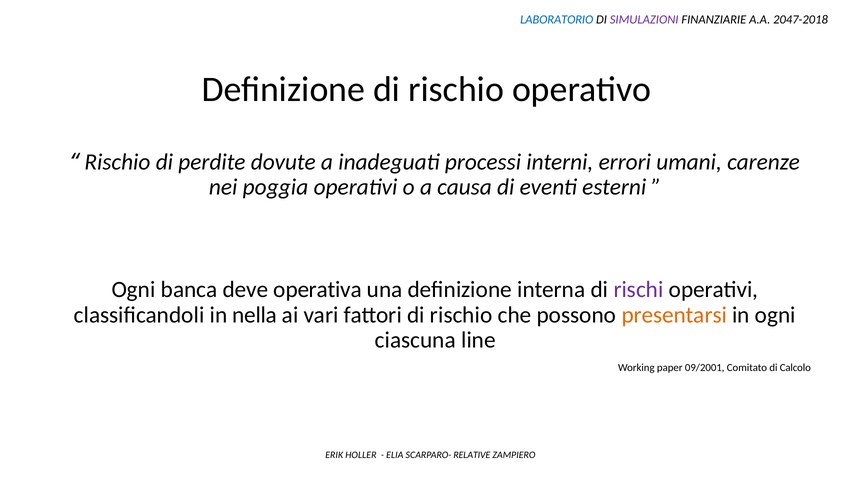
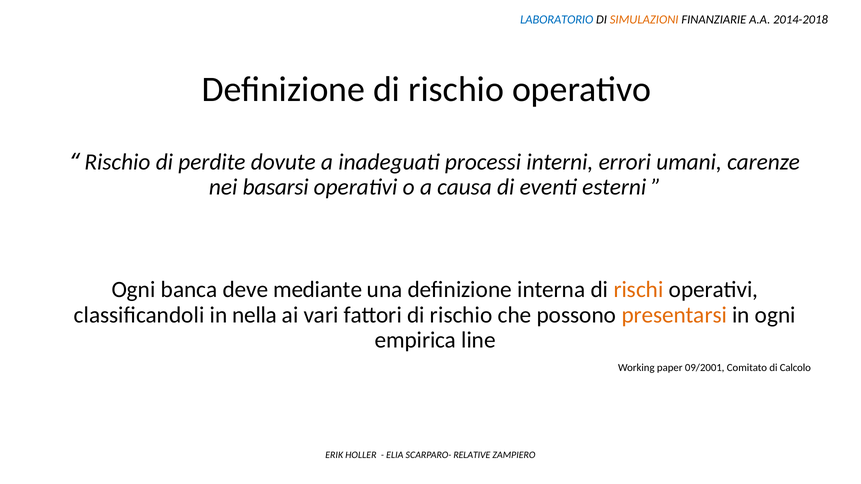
SIMULAZIONI colour: purple -> orange
2047-2018: 2047-2018 -> 2014-2018
poggia: poggia -> basarsi
operativa: operativa -> mediante
rischi colour: purple -> orange
ciascuna: ciascuna -> empirica
